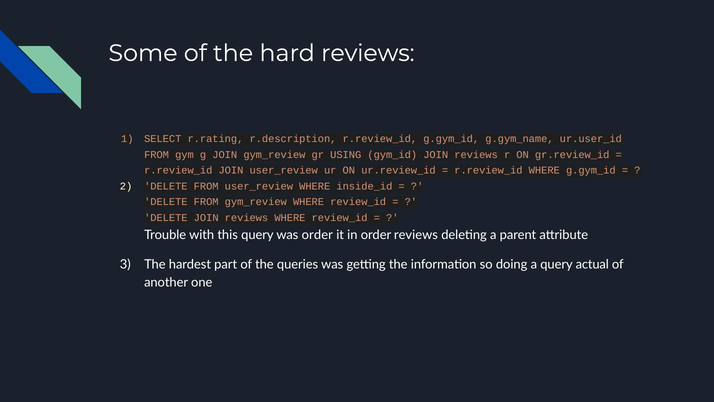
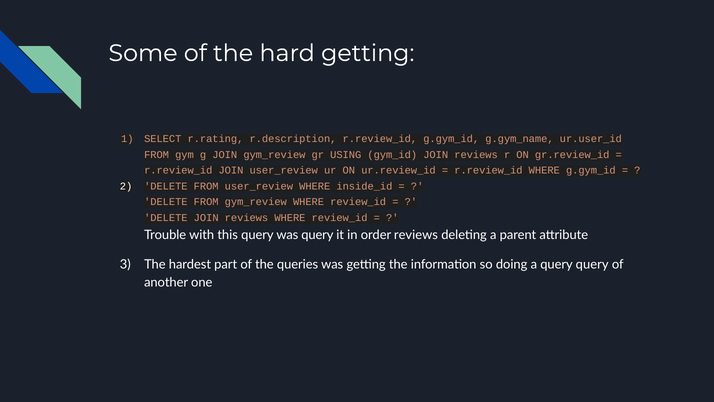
hard reviews: reviews -> getting
was order: order -> query
query actual: actual -> query
